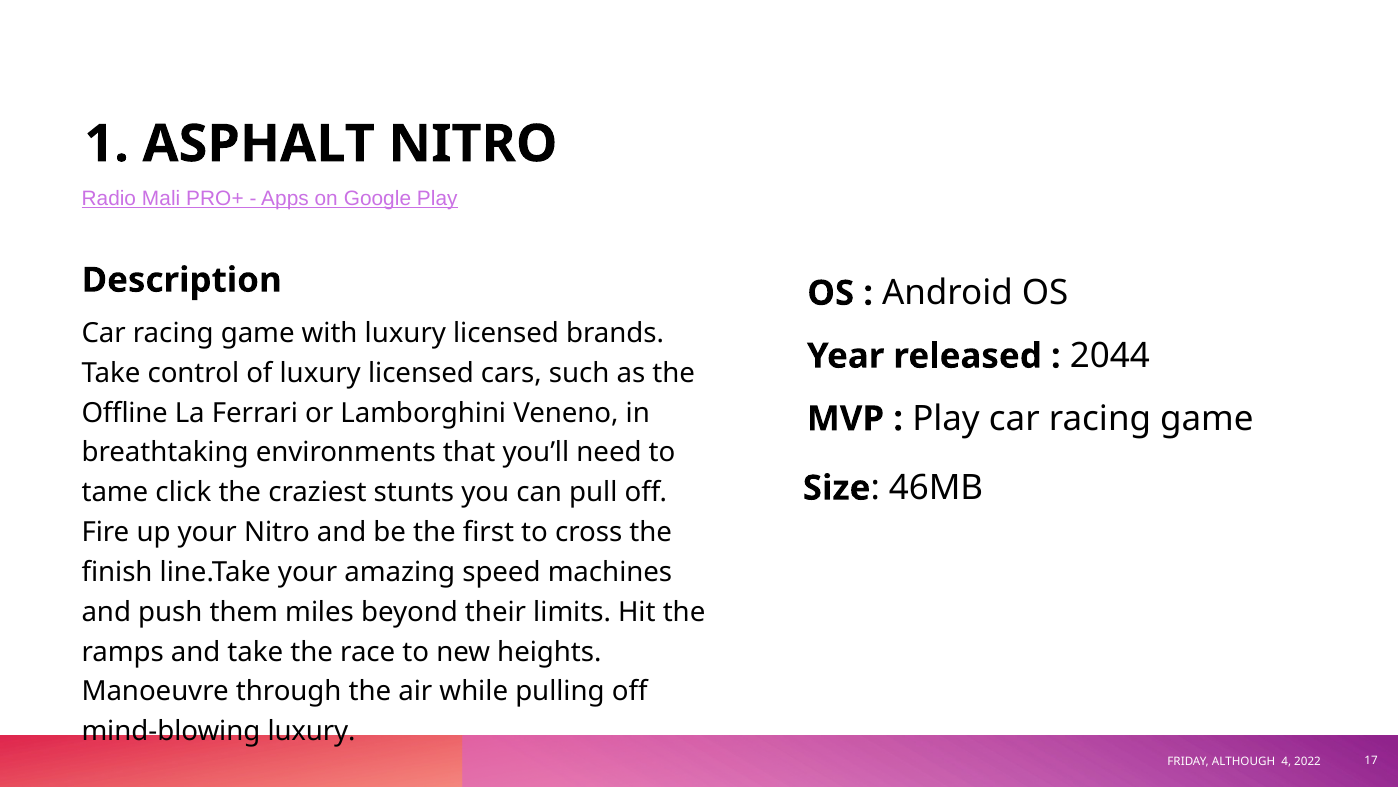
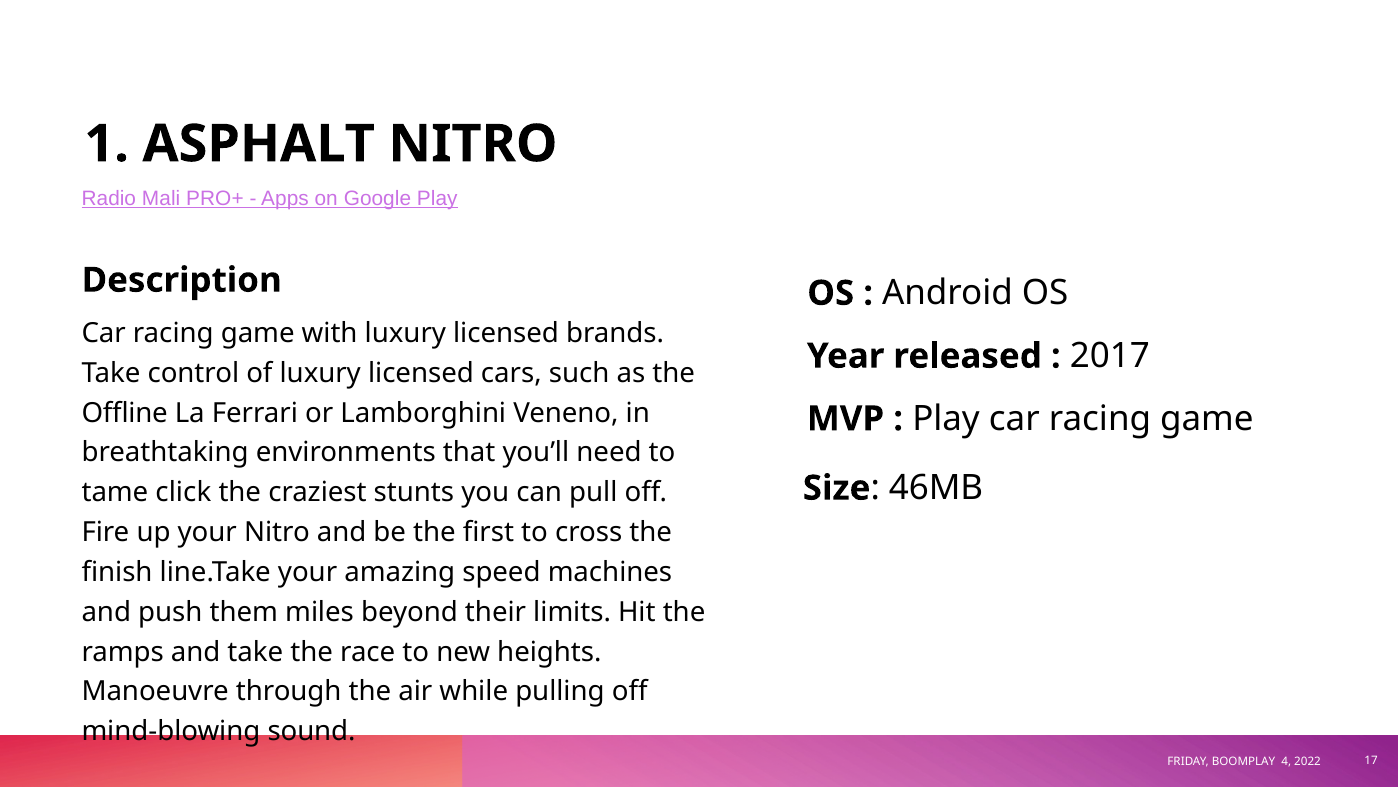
2044: 2044 -> 2017
mind-blowing luxury: luxury -> sound
ALTHOUGH: ALTHOUGH -> BOOMPLAY
